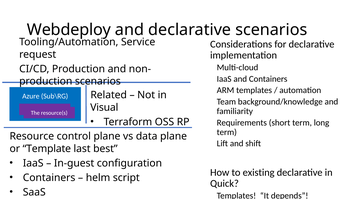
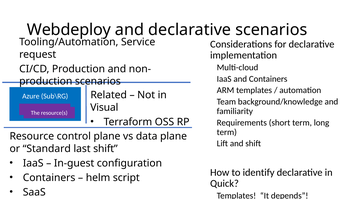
Template: Template -> Standard
last best: best -> shift
existing: existing -> identify
